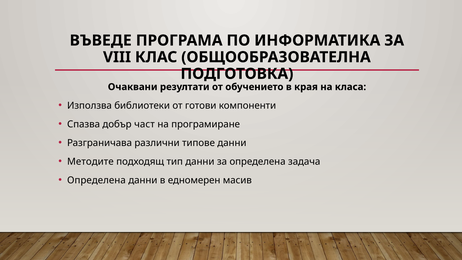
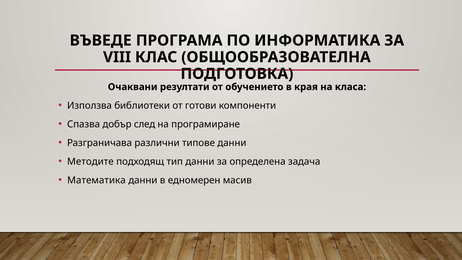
част: част -> след
Определена at (96, 180): Определена -> Математика
